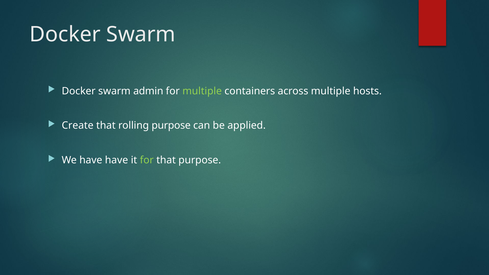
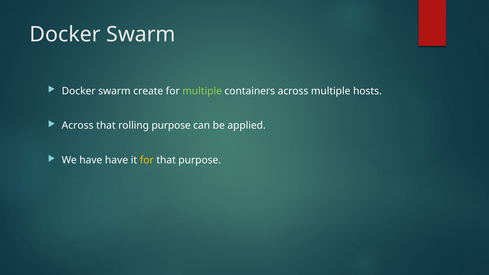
admin: admin -> create
Create at (78, 126): Create -> Across
for at (147, 160) colour: light green -> yellow
